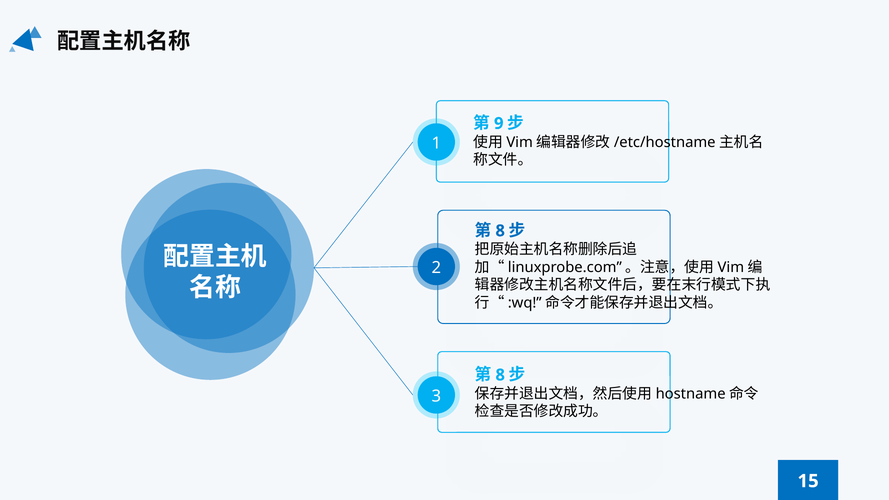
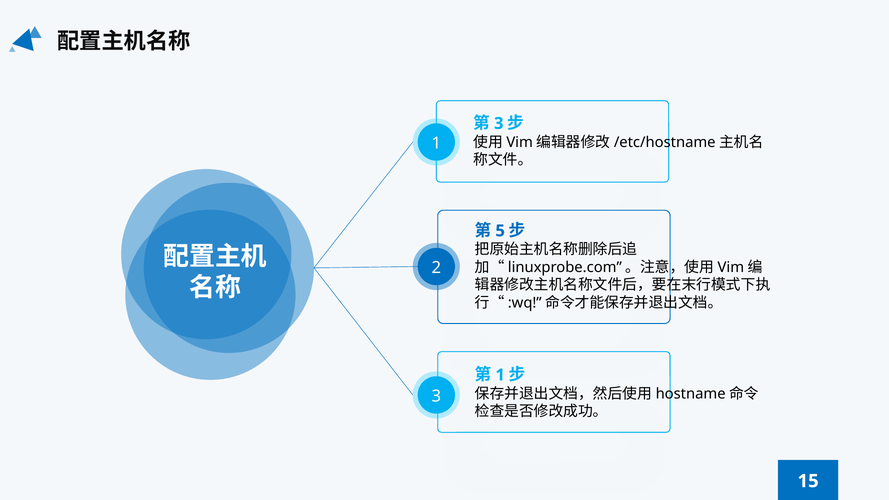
9 at (499, 123): 9 -> 3
8 at (500, 231): 8 -> 5
8 at (500, 375): 8 -> 1
